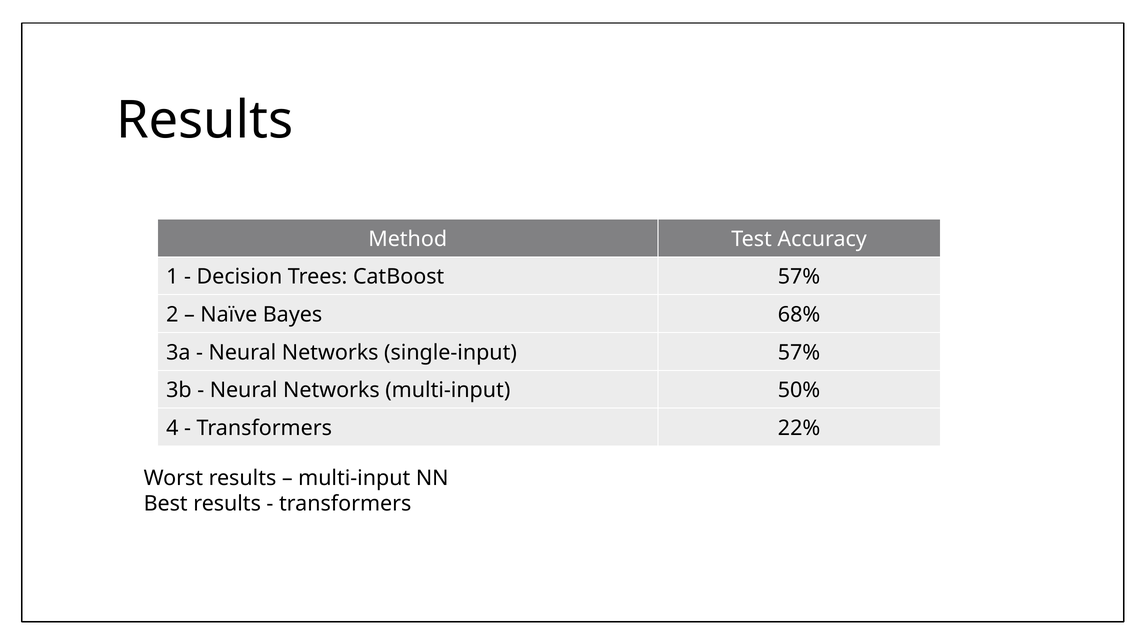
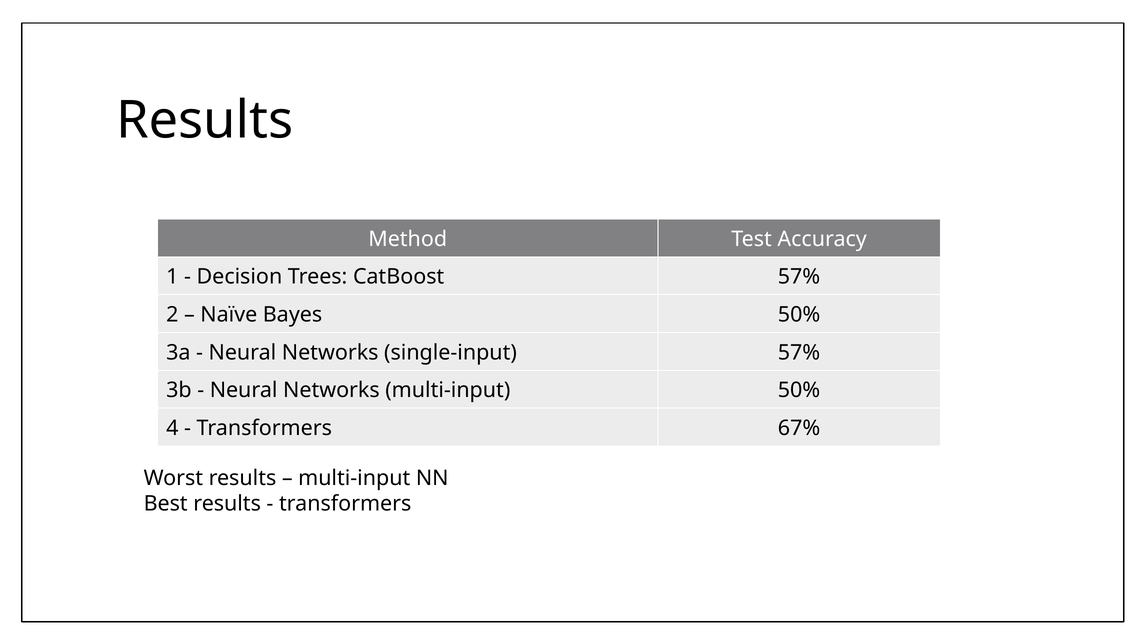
Bayes 68%: 68% -> 50%
22%: 22% -> 67%
